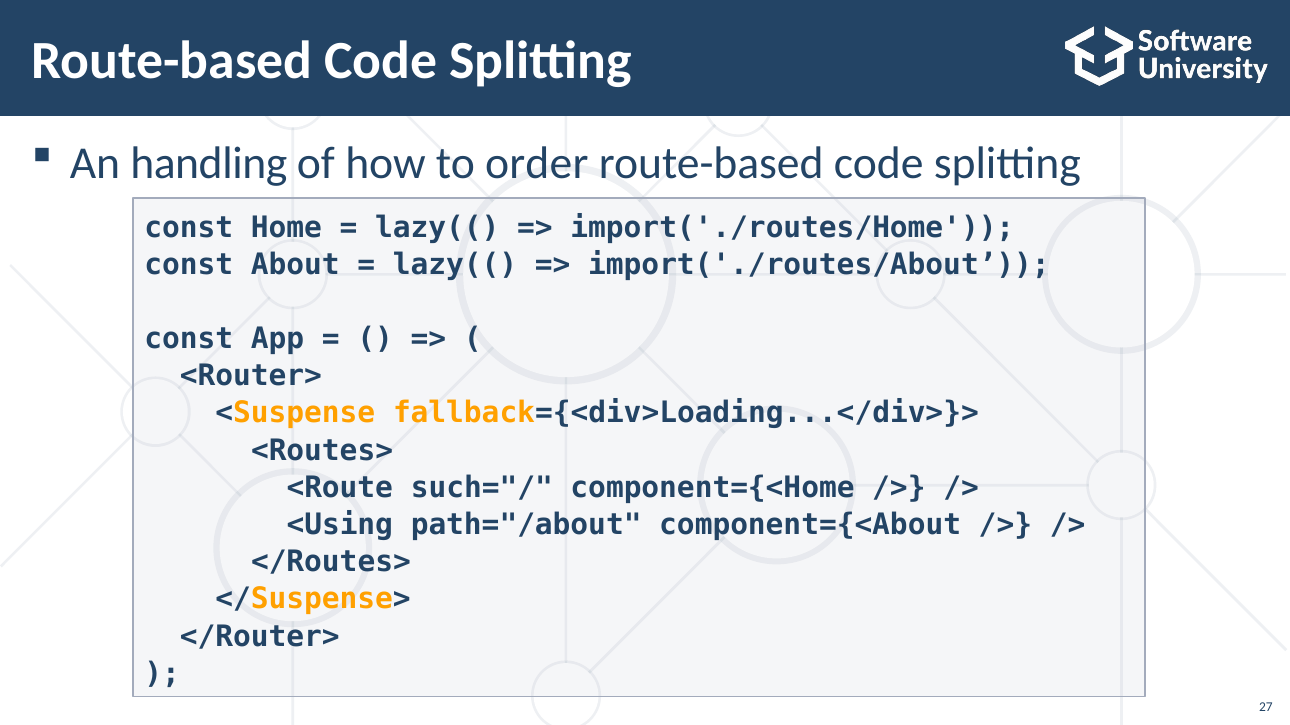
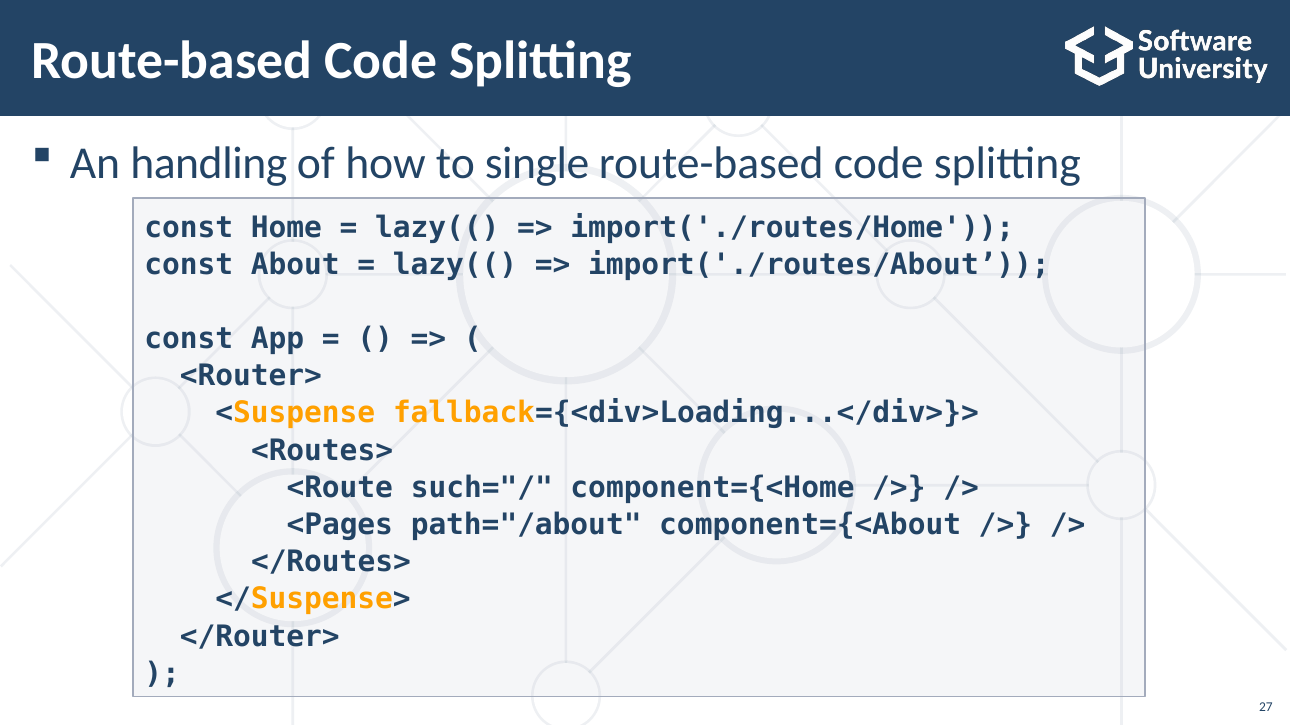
order: order -> single
<Using: <Using -> <Pages
